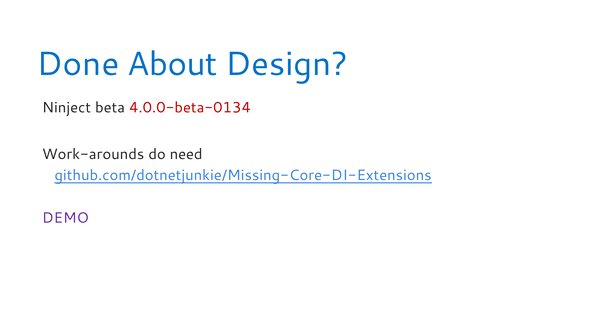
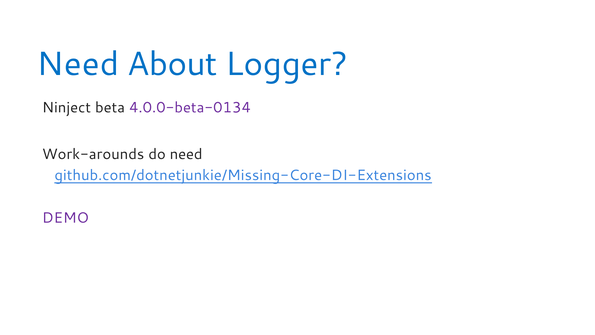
Done at (78, 64): Done -> Need
Design: Design -> Logger
4.0.0-beta-0134 colour: red -> purple
